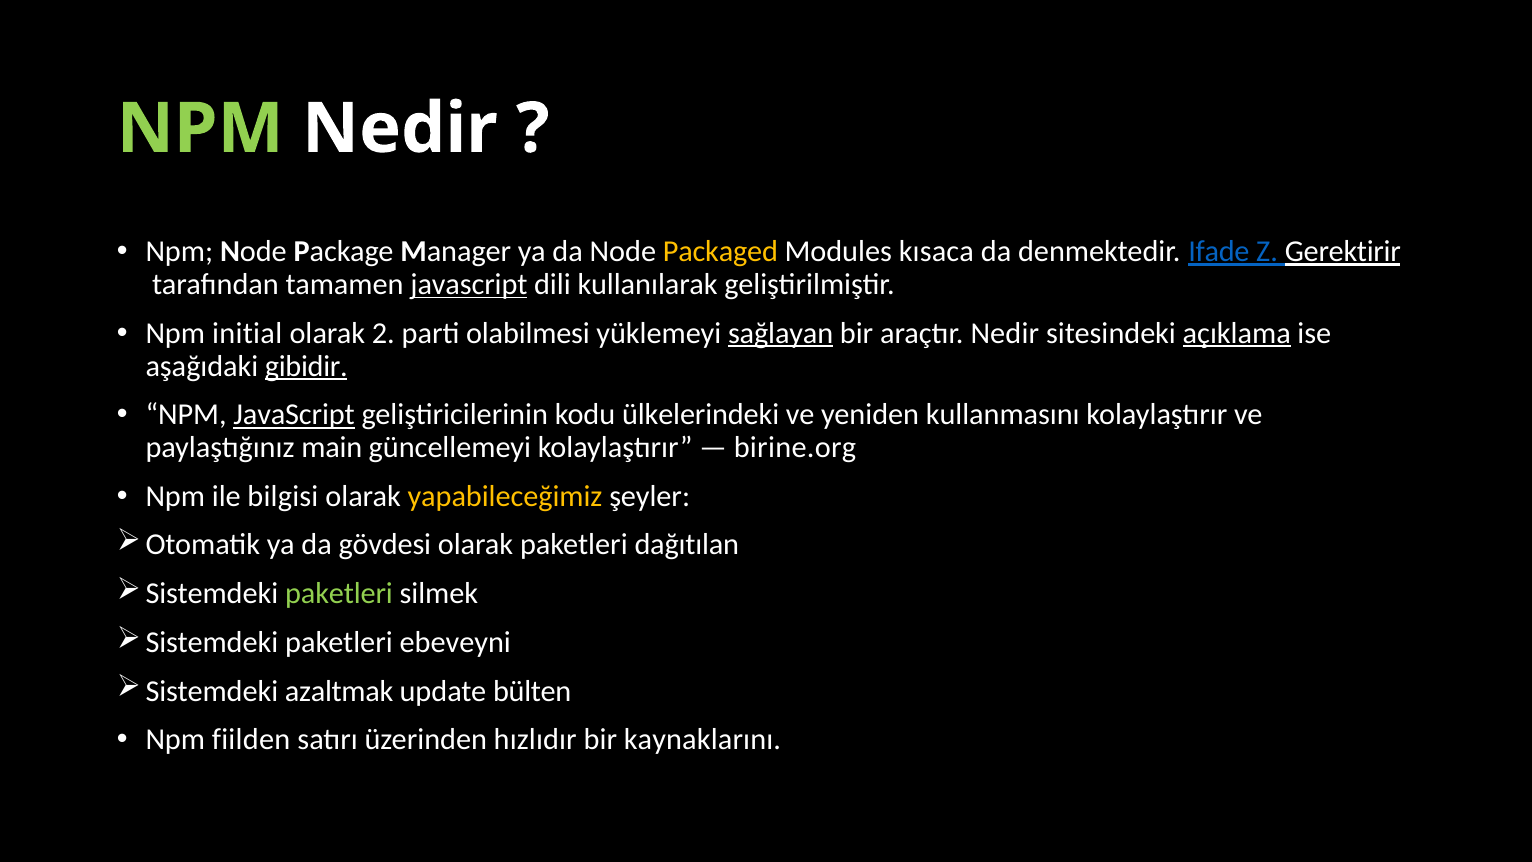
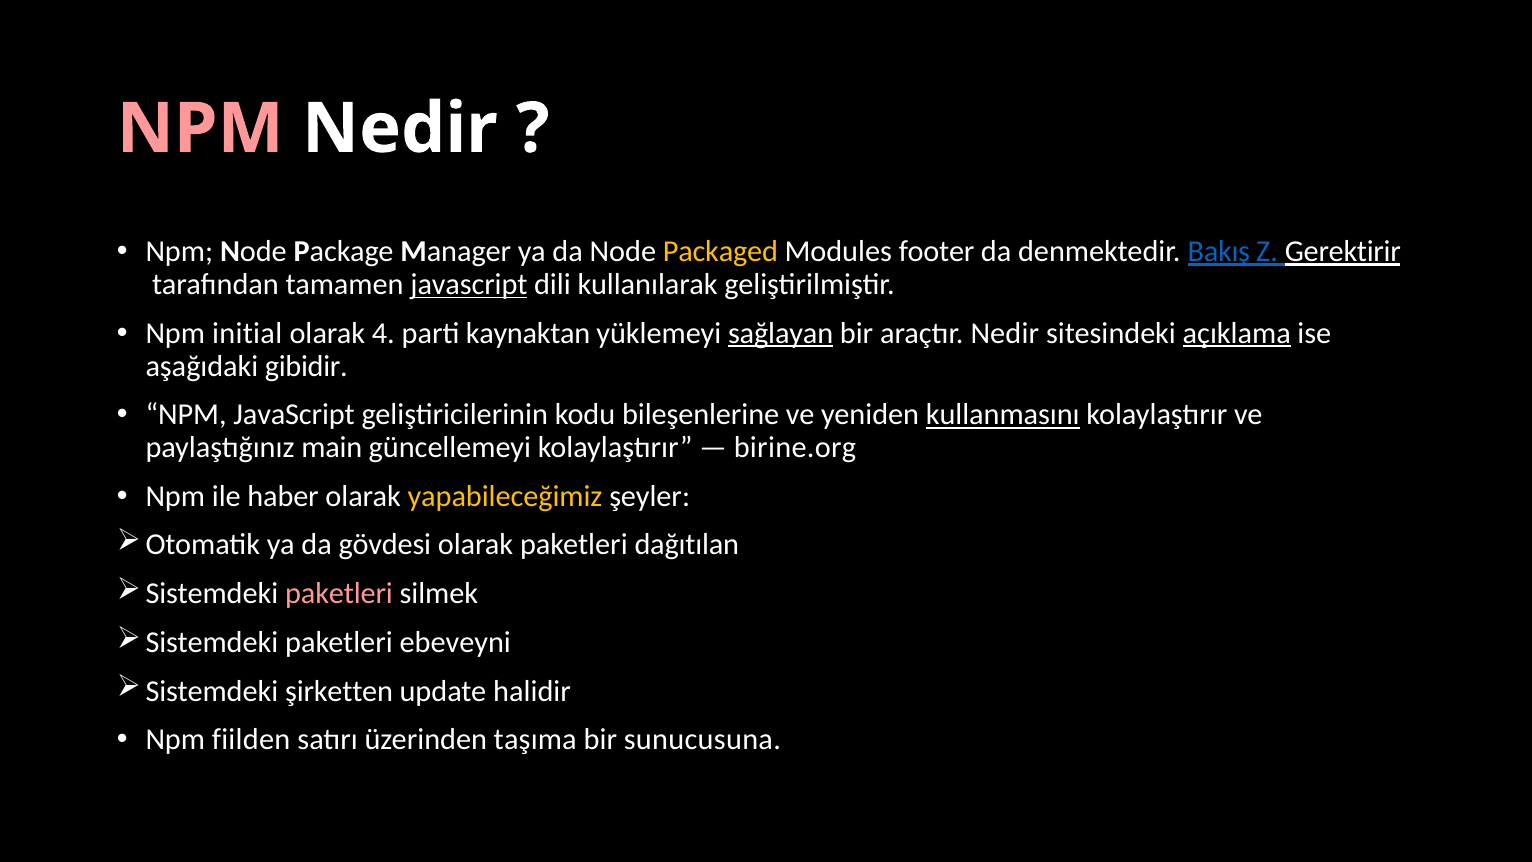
NPM at (200, 129) colour: light green -> pink
kısaca: kısaca -> footer
Ifade: Ifade -> Bakış
2: 2 -> 4
olabilmesi: olabilmesi -> kaynaktan
gibidir underline: present -> none
JavaScript at (294, 415) underline: present -> none
ülkelerindeki: ülkelerindeki -> bileşenlerine
kullanmasını underline: none -> present
bilgisi: bilgisi -> haber
paketleri at (339, 594) colour: light green -> pink
azaltmak: azaltmak -> şirketten
bülten: bülten -> halidir
hızlıdır: hızlıdır -> taşıma
kaynaklarını: kaynaklarını -> sunucusuna
